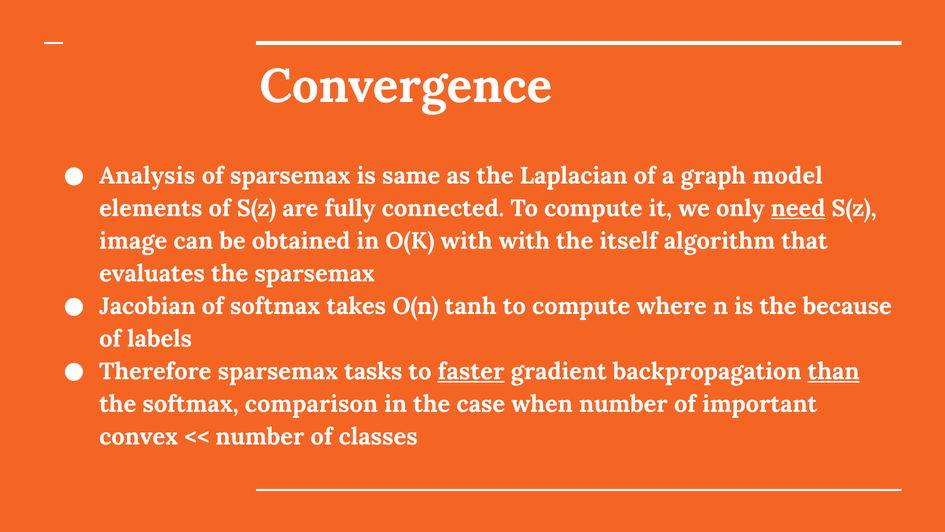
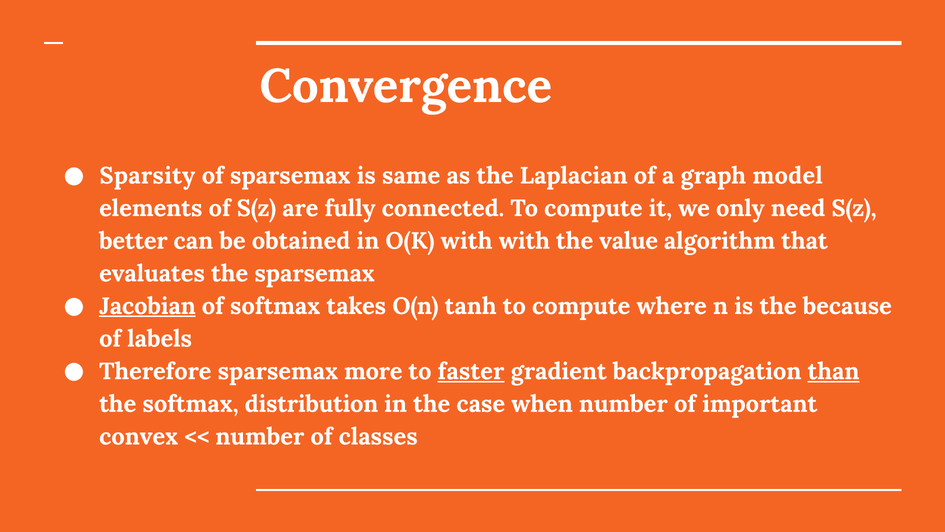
Analysis: Analysis -> Sparsity
need underline: present -> none
image: image -> better
itself: itself -> value
Jacobian underline: none -> present
tasks: tasks -> more
comparison: comparison -> distribution
